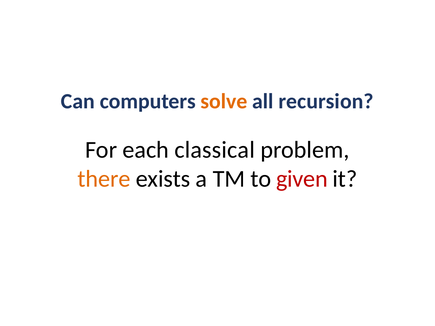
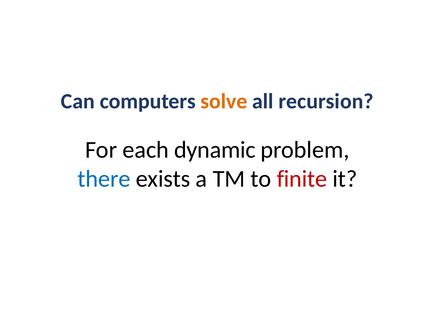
classical: classical -> dynamic
there colour: orange -> blue
given: given -> finite
